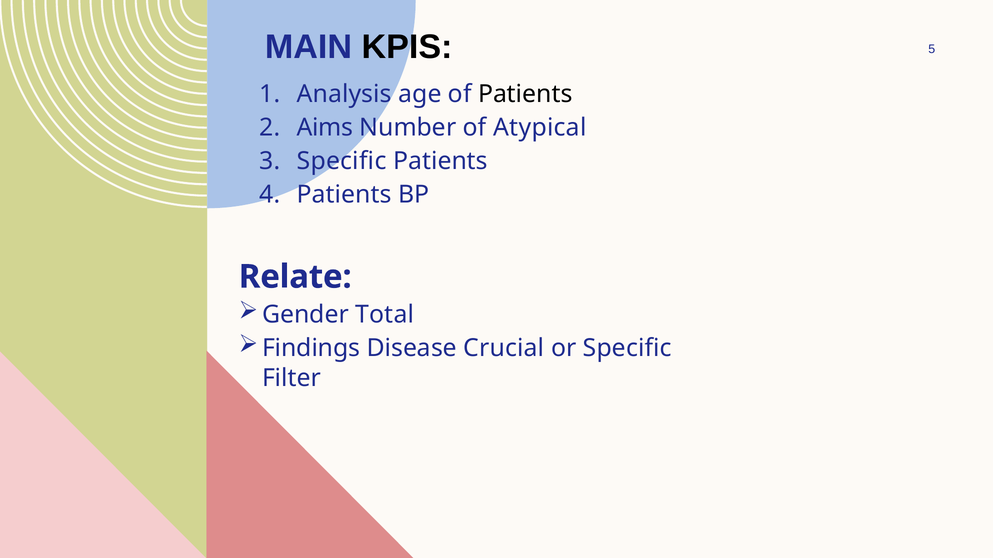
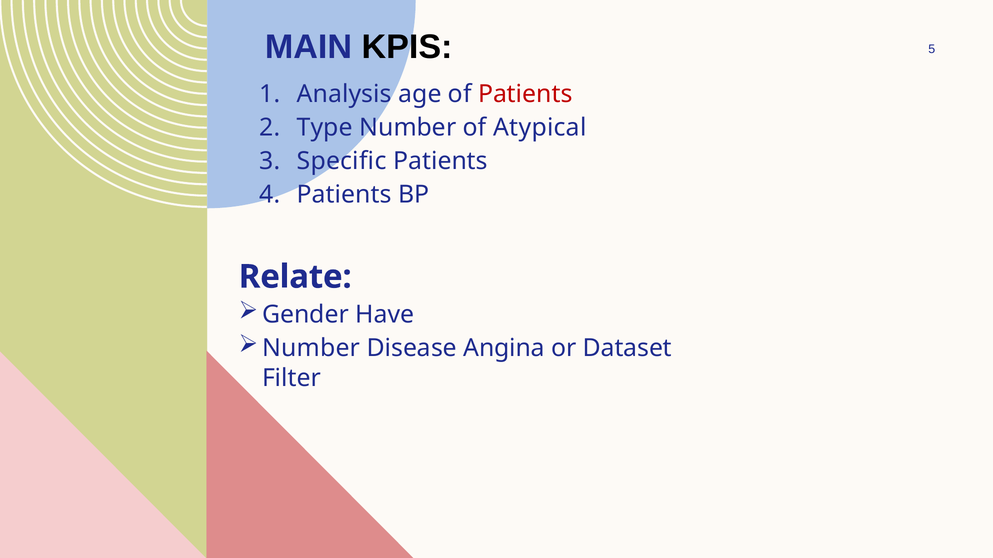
Patients at (525, 94) colour: black -> red
Aims: Aims -> Type
Total: Total -> Have
Findings at (311, 349): Findings -> Number
Crucial: Crucial -> Angina
or Specific: Specific -> Dataset
